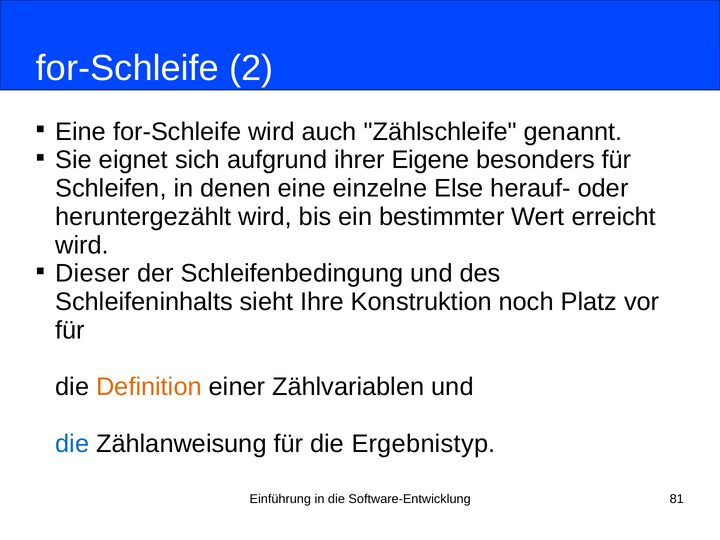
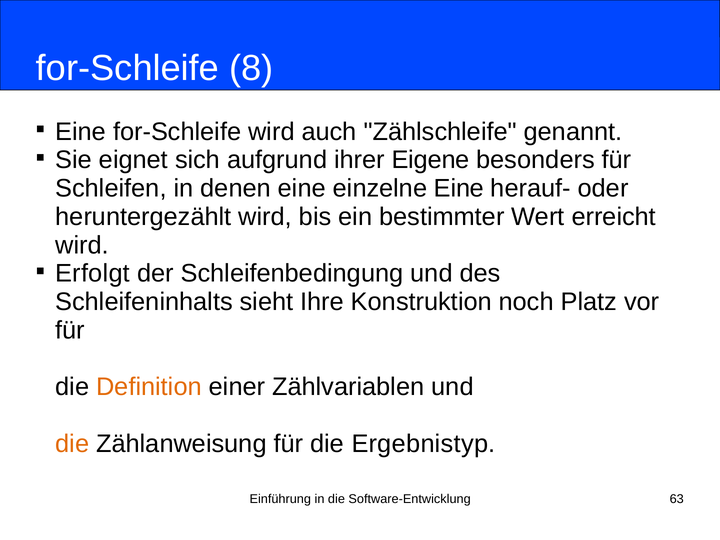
2: 2 -> 8
einzelne Else: Else -> Eine
Dieser: Dieser -> Erfolgt
die at (72, 444) colour: blue -> orange
81: 81 -> 63
